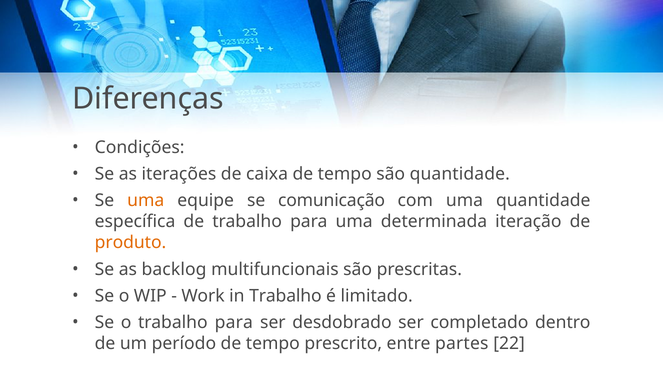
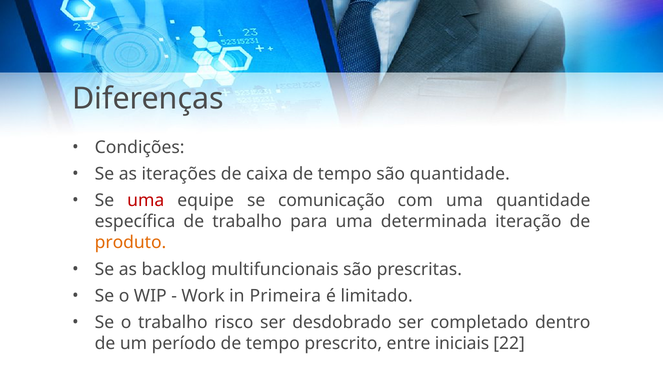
uma at (146, 201) colour: orange -> red
in Trabalho: Trabalho -> Primeira
o trabalho para: para -> risco
partes: partes -> iniciais
